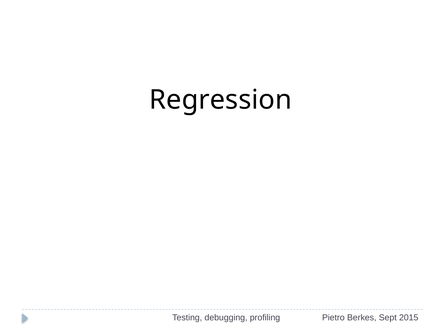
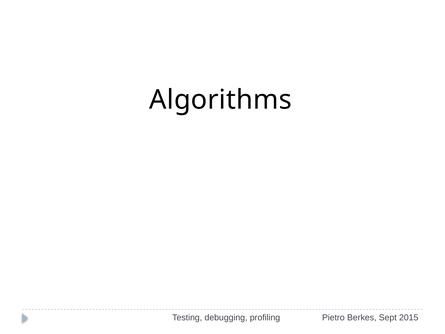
Regression: Regression -> Algorithms
